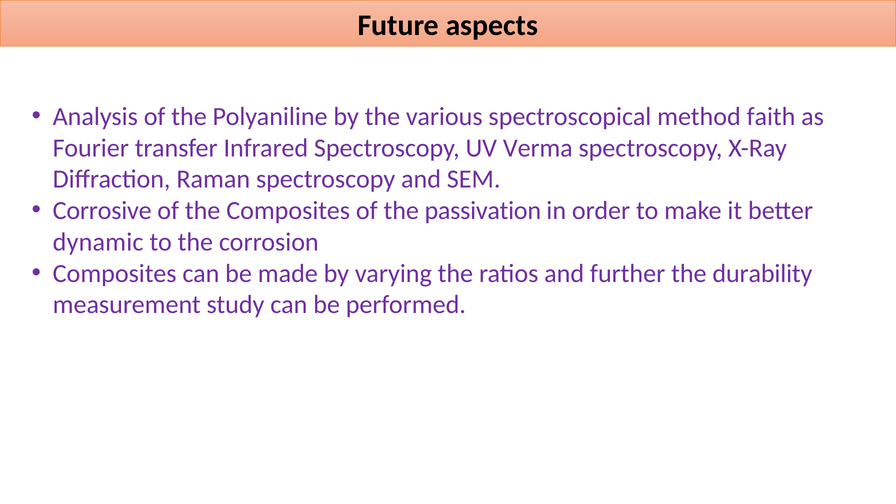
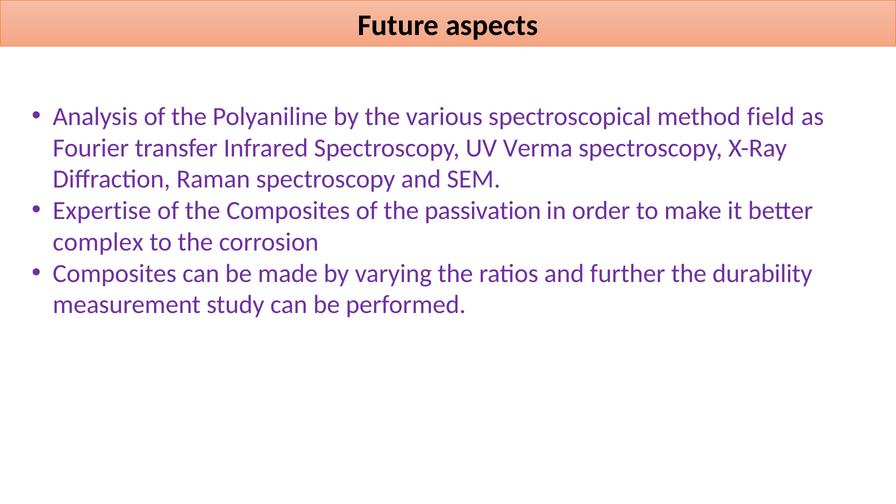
faith: faith -> field
Corrosive: Corrosive -> Expertise
dynamic: dynamic -> complex
